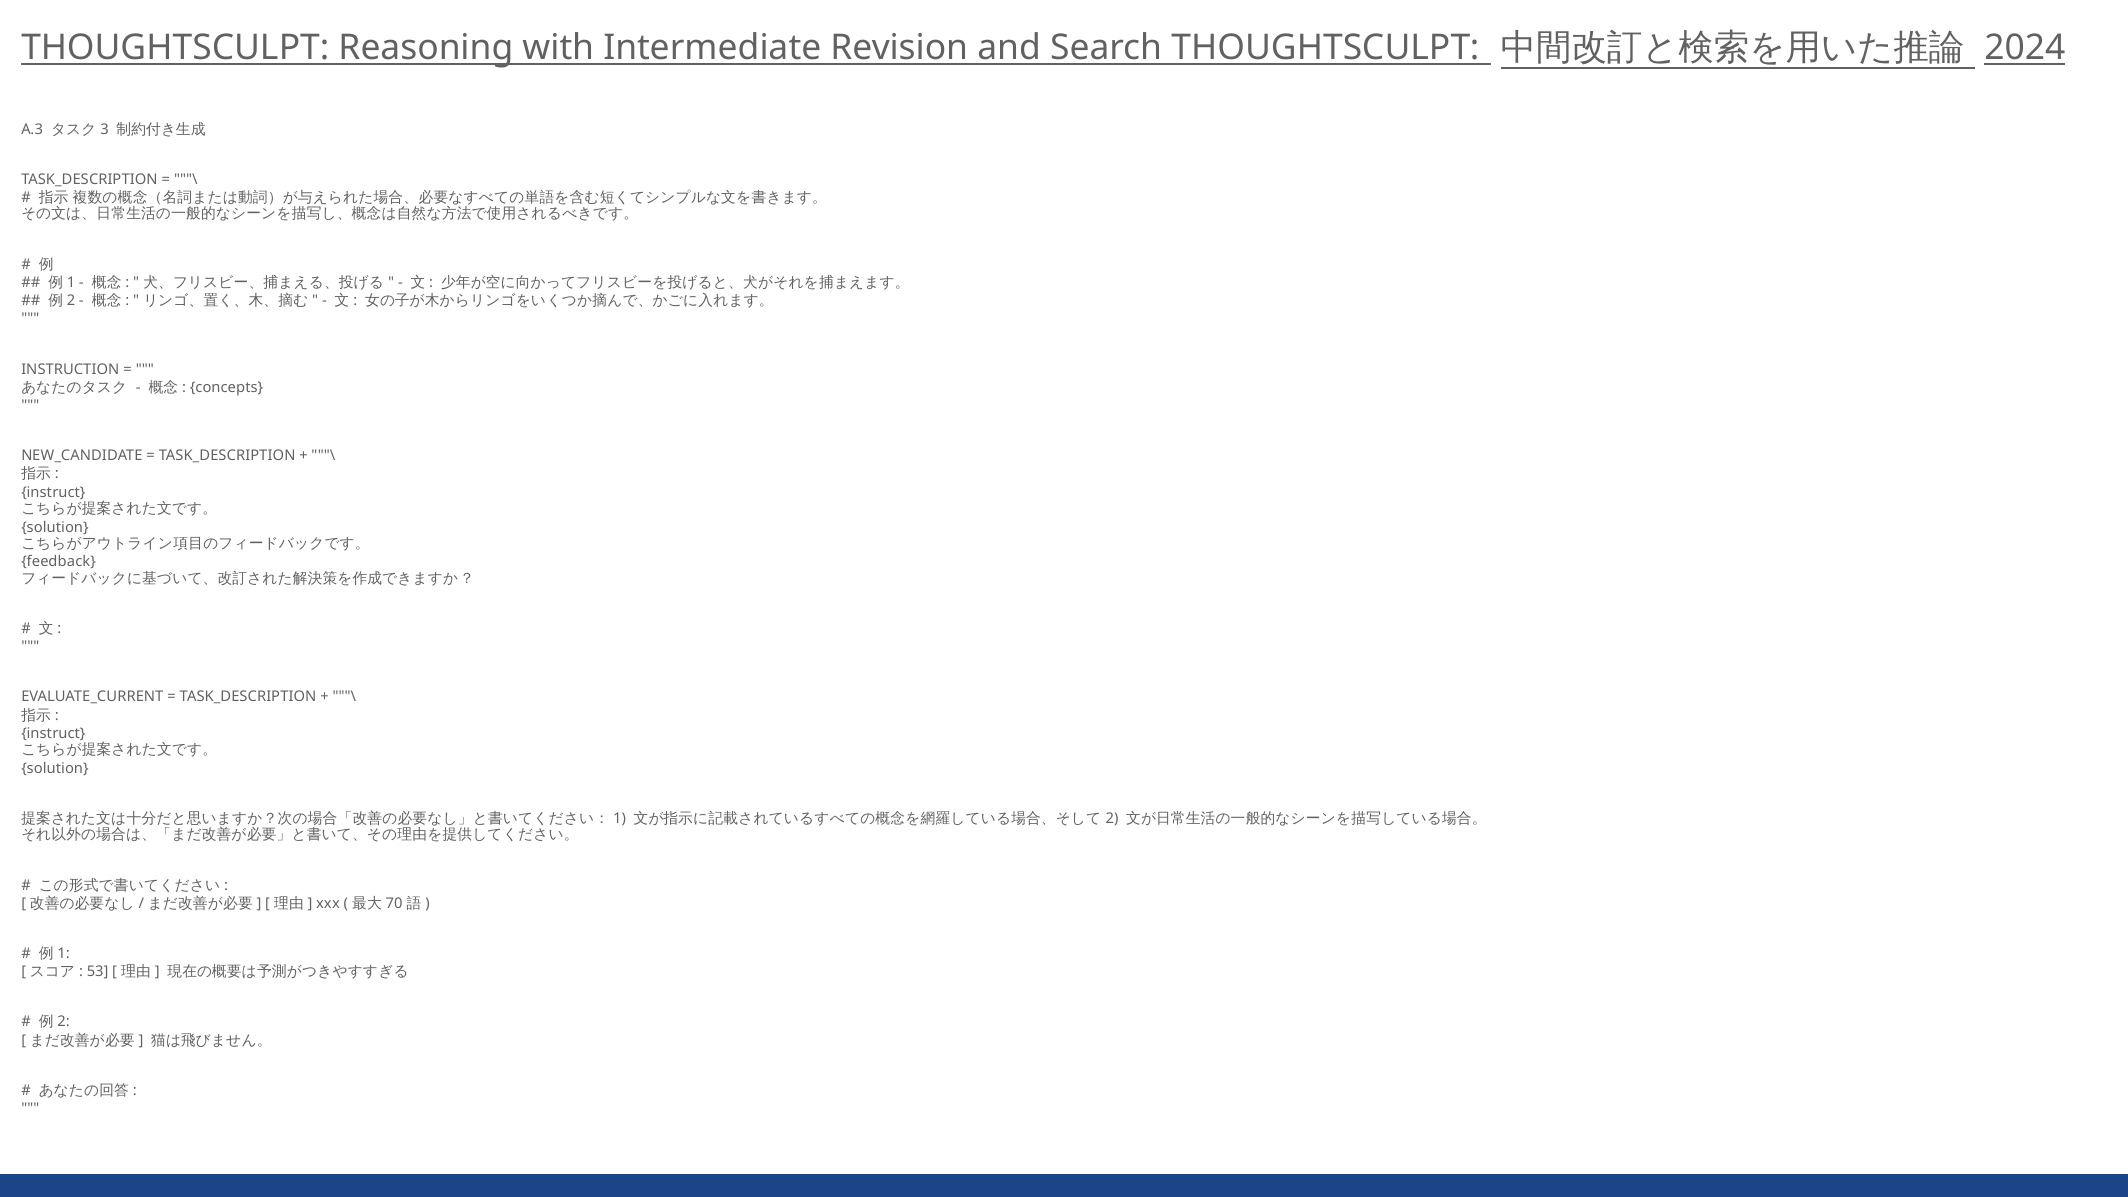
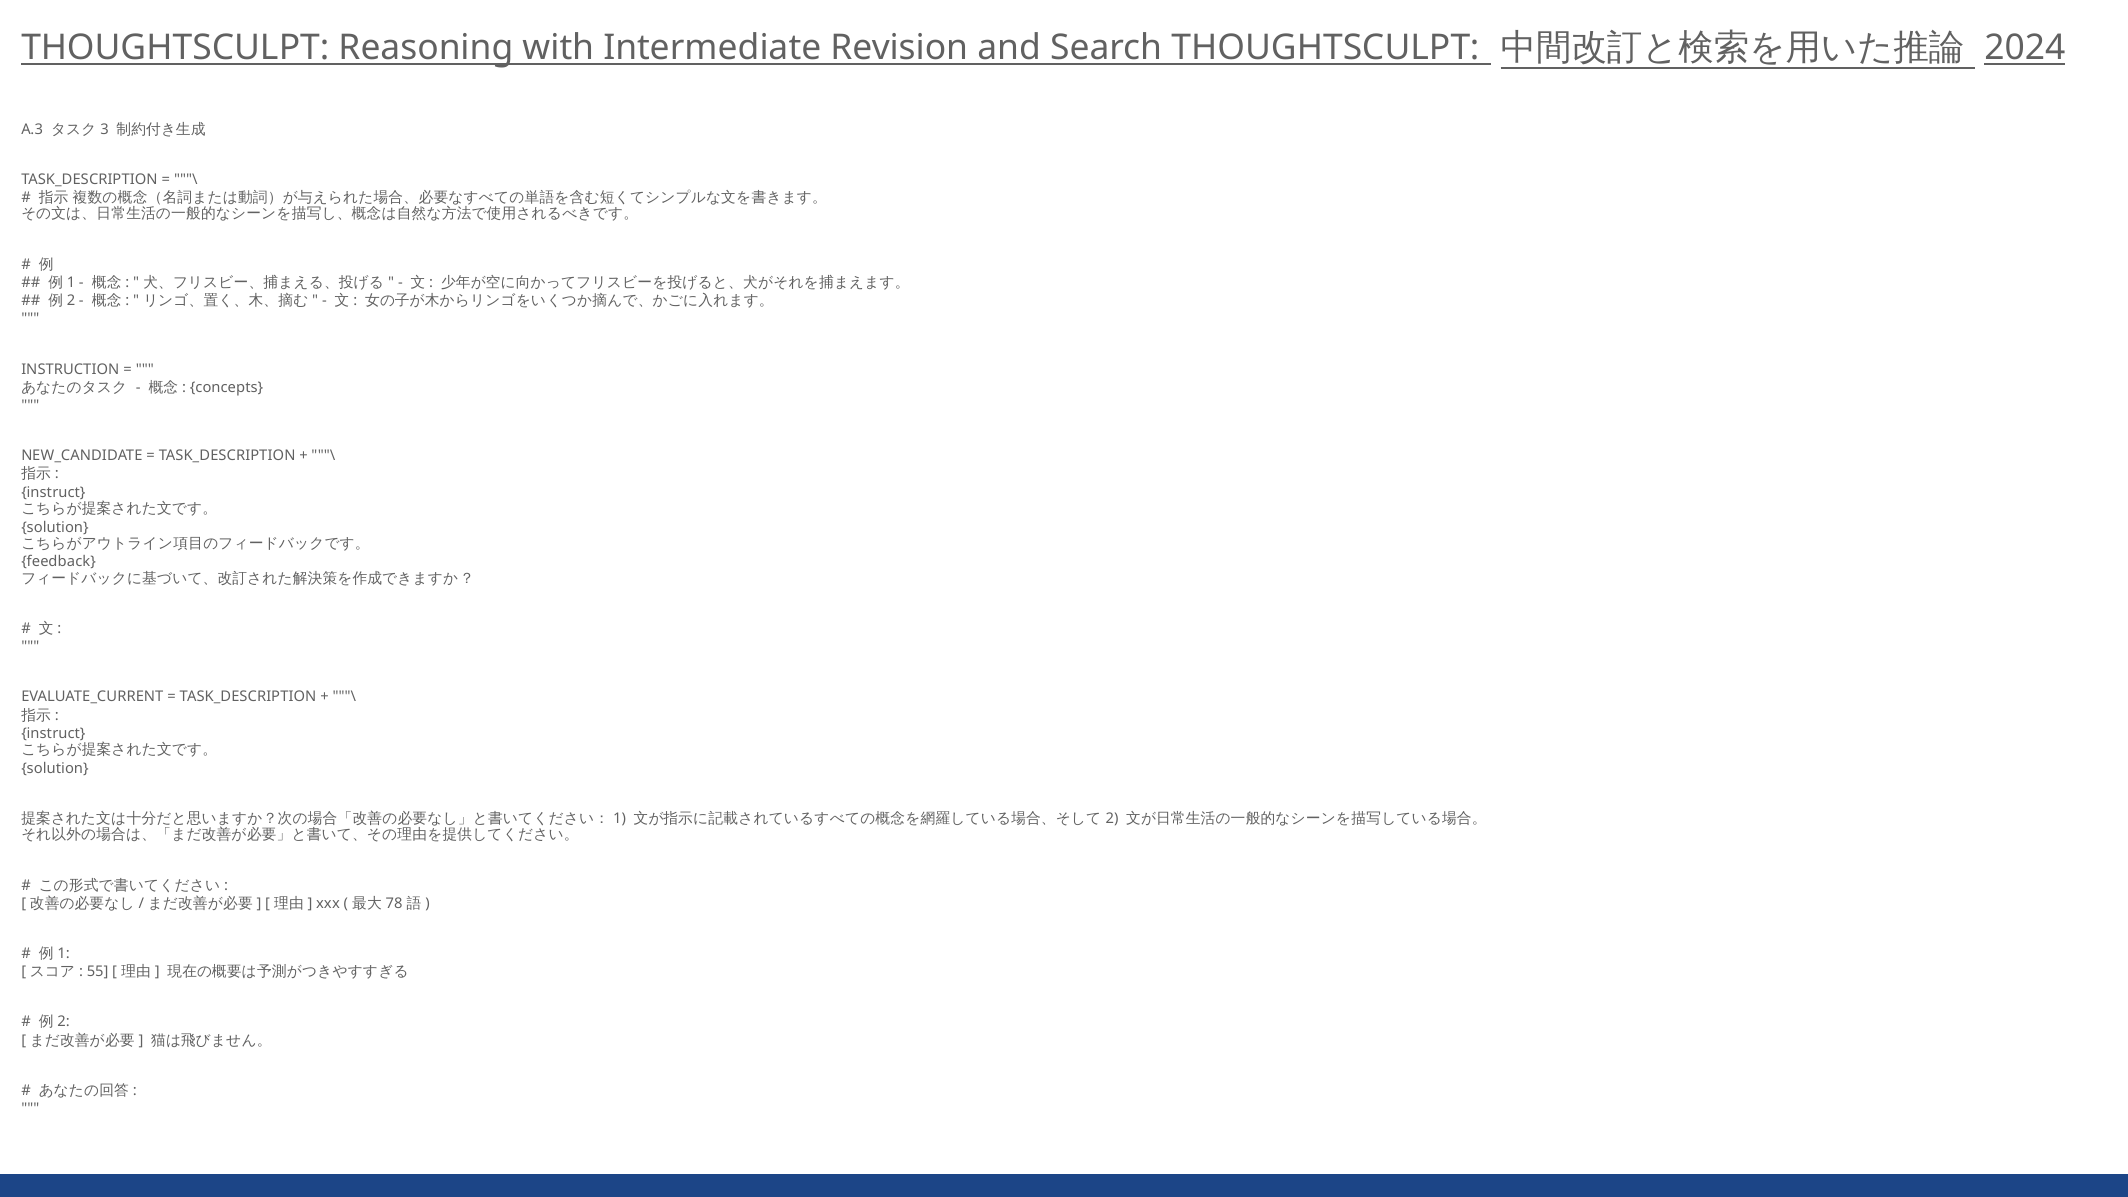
70: 70 -> 78
53: 53 -> 55
